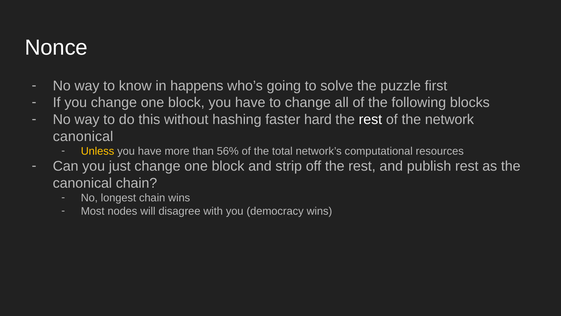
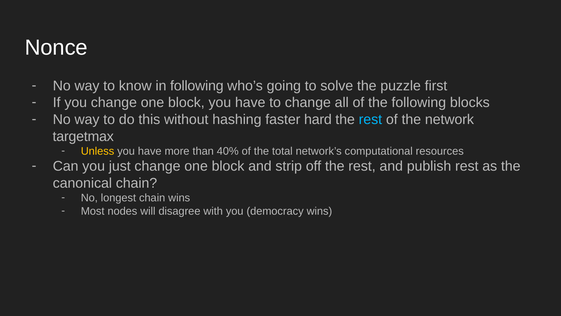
in happens: happens -> following
rest at (370, 119) colour: white -> light blue
canonical at (83, 136): canonical -> targetmax
56%: 56% -> 40%
